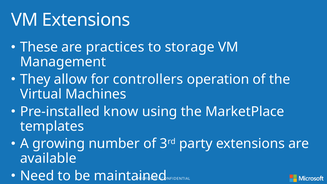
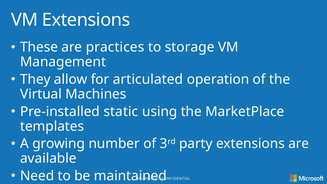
controllers: controllers -> articulated
know: know -> static
